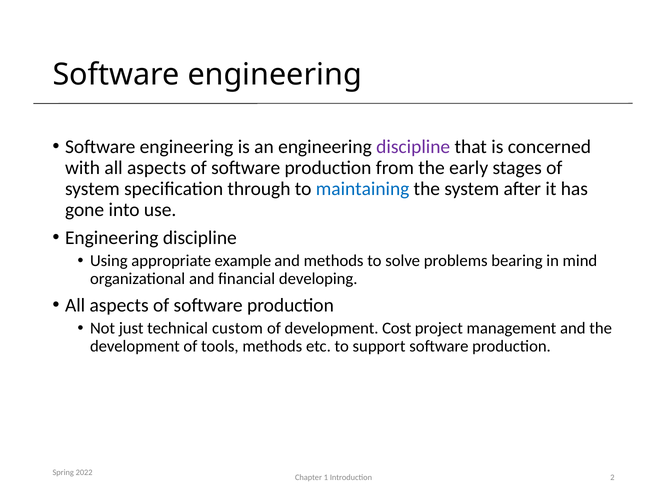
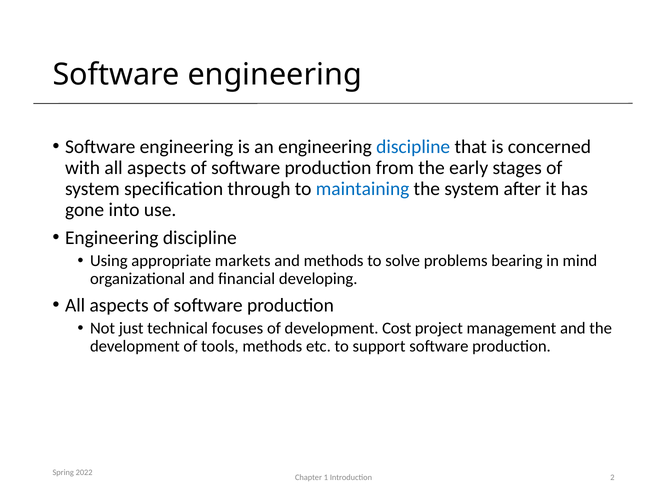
discipline at (413, 147) colour: purple -> blue
example: example -> markets
custom: custom -> focuses
